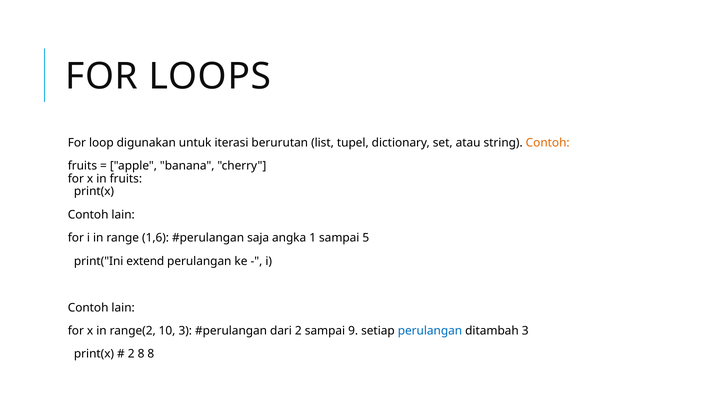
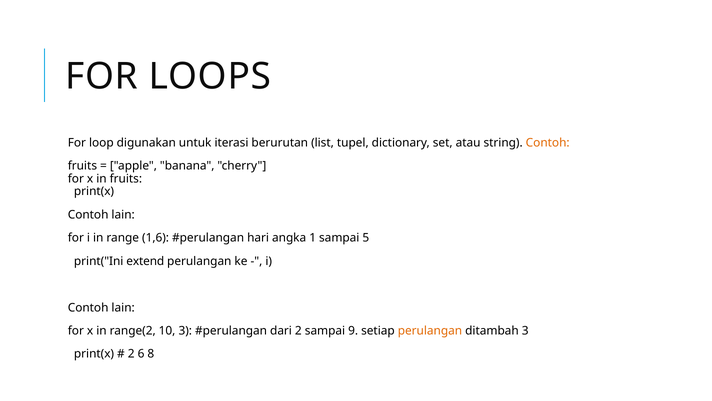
saja: saja -> hari
perulangan at (430, 330) colour: blue -> orange
2 8: 8 -> 6
